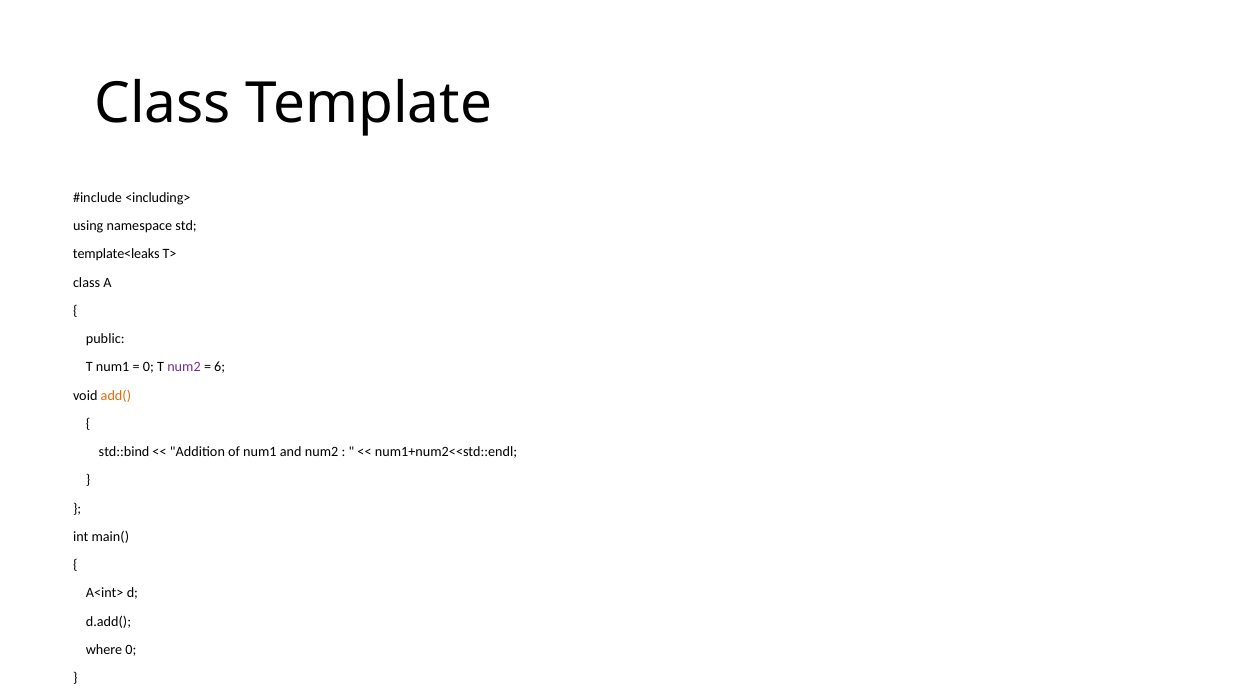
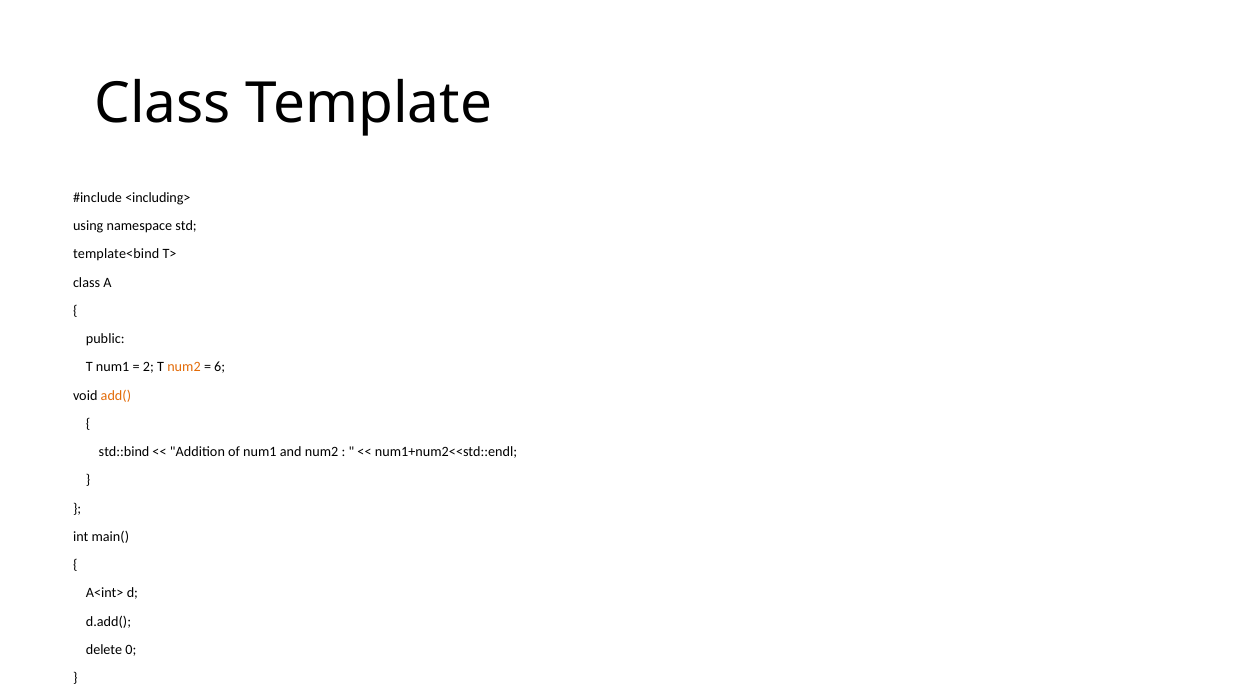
template<leaks: template<leaks -> template<bind
0 at (148, 367): 0 -> 2
num2 at (184, 367) colour: purple -> orange
where: where -> delete
